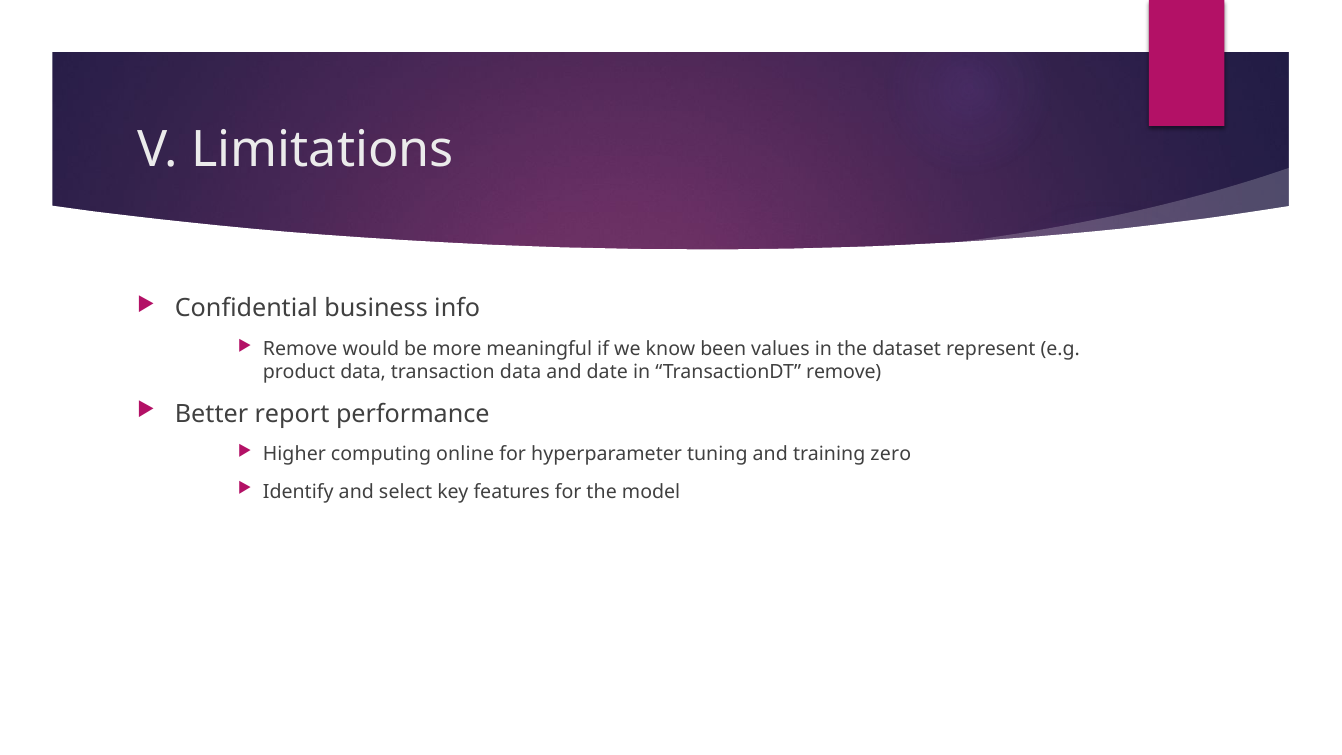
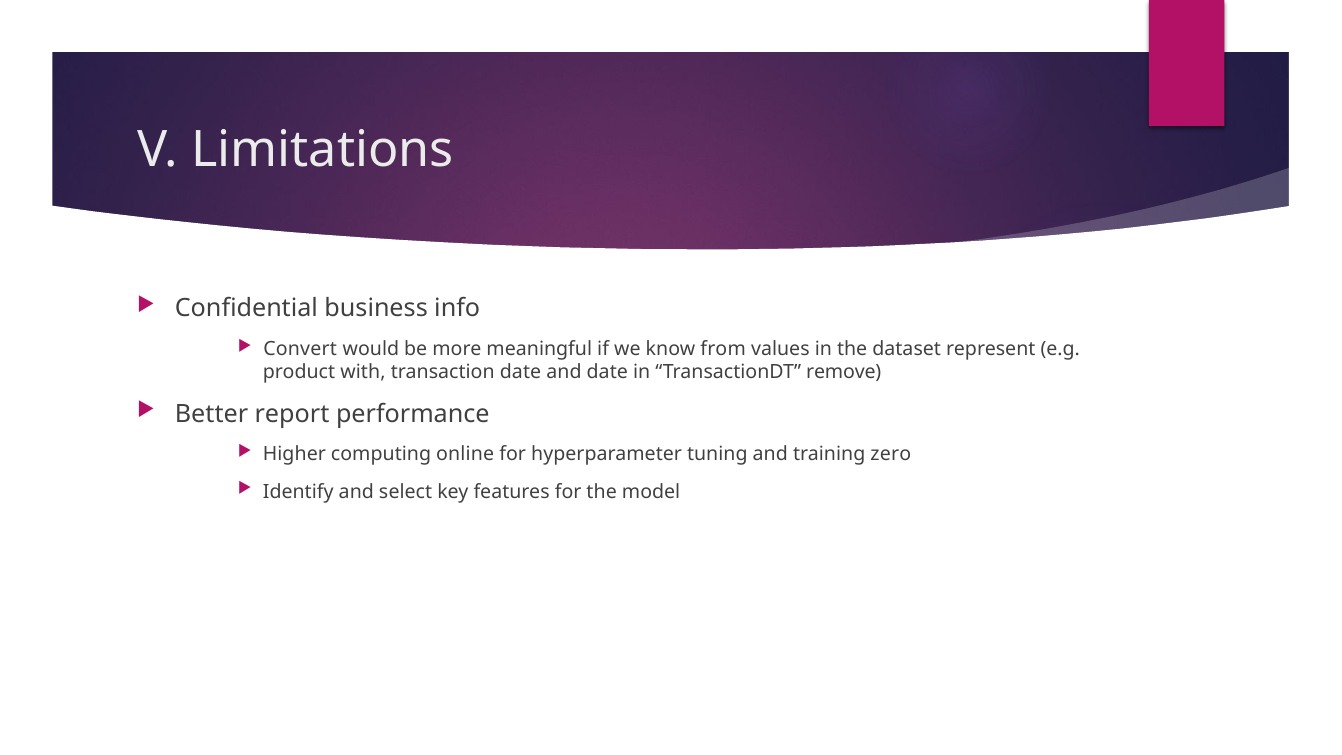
Remove at (300, 349): Remove -> Convert
been: been -> from
product data: data -> with
transaction data: data -> date
